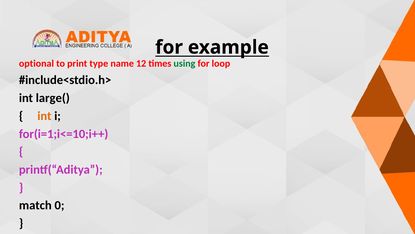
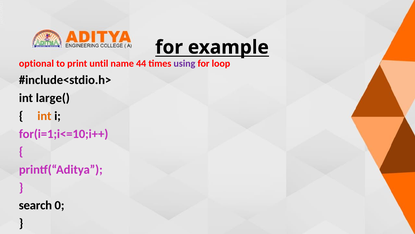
type: type -> until
12: 12 -> 44
using colour: green -> purple
match: match -> search
